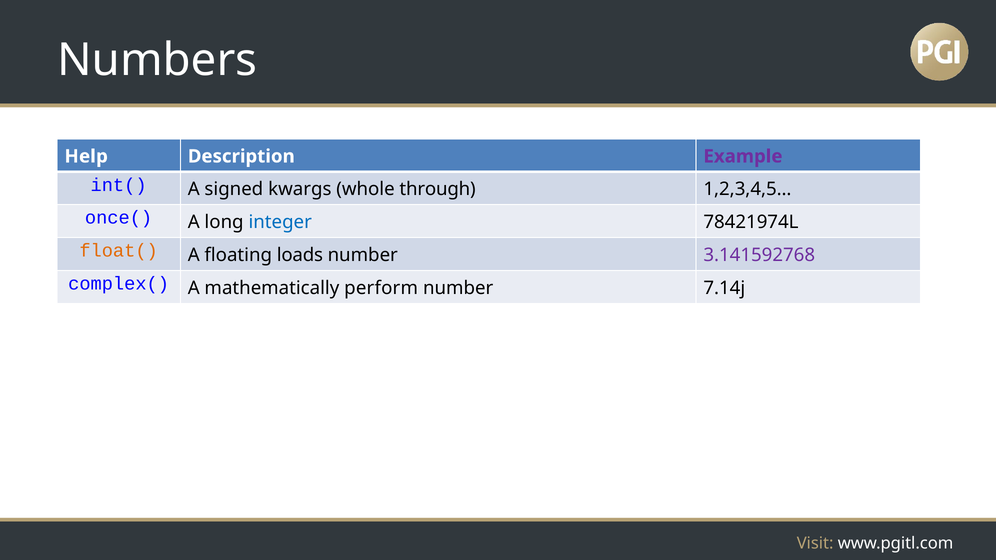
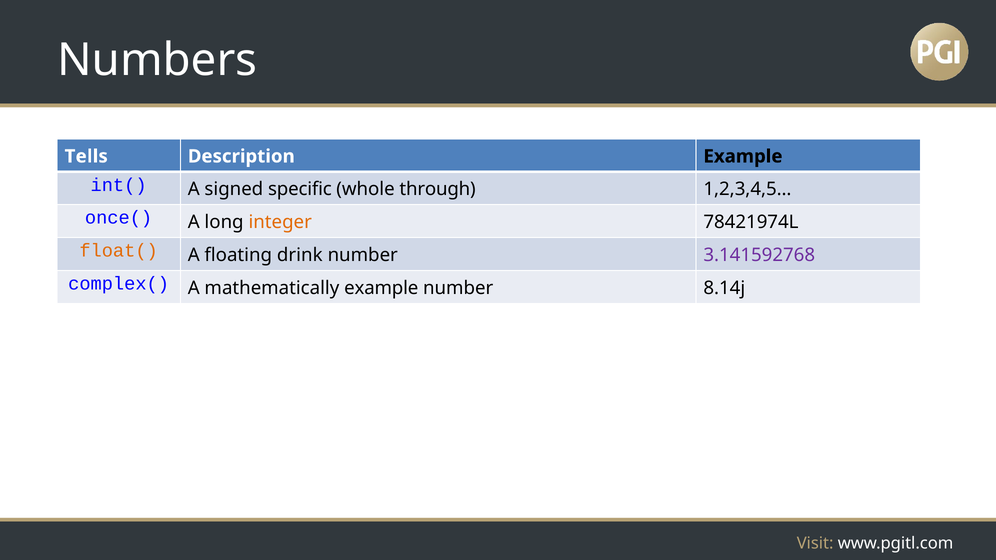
Help: Help -> Tells
Example at (743, 156) colour: purple -> black
kwargs: kwargs -> specific
integer colour: blue -> orange
loads: loads -> drink
mathematically perform: perform -> example
7.14j: 7.14j -> 8.14j
